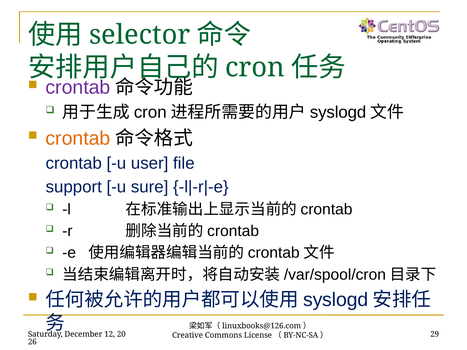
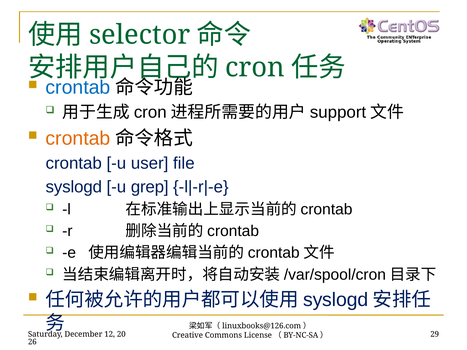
crontab at (78, 88) colour: purple -> blue
syslogd at (338, 112): syslogd -> support
support at (74, 187): support -> syslogd
sure: sure -> grep
